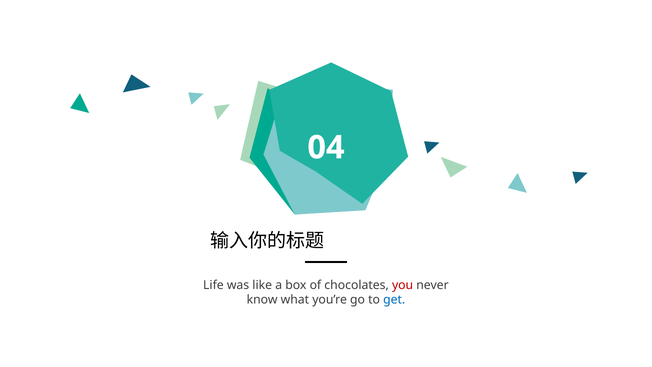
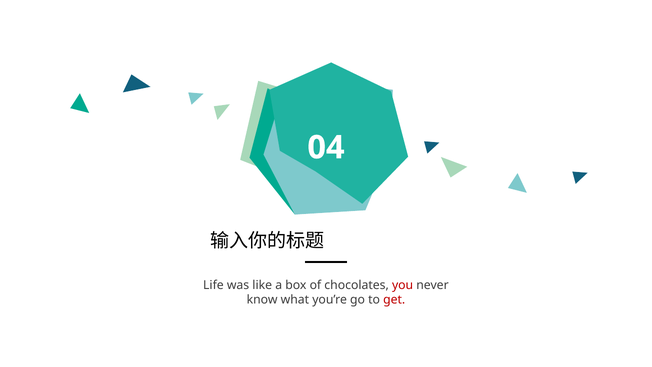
get colour: blue -> red
